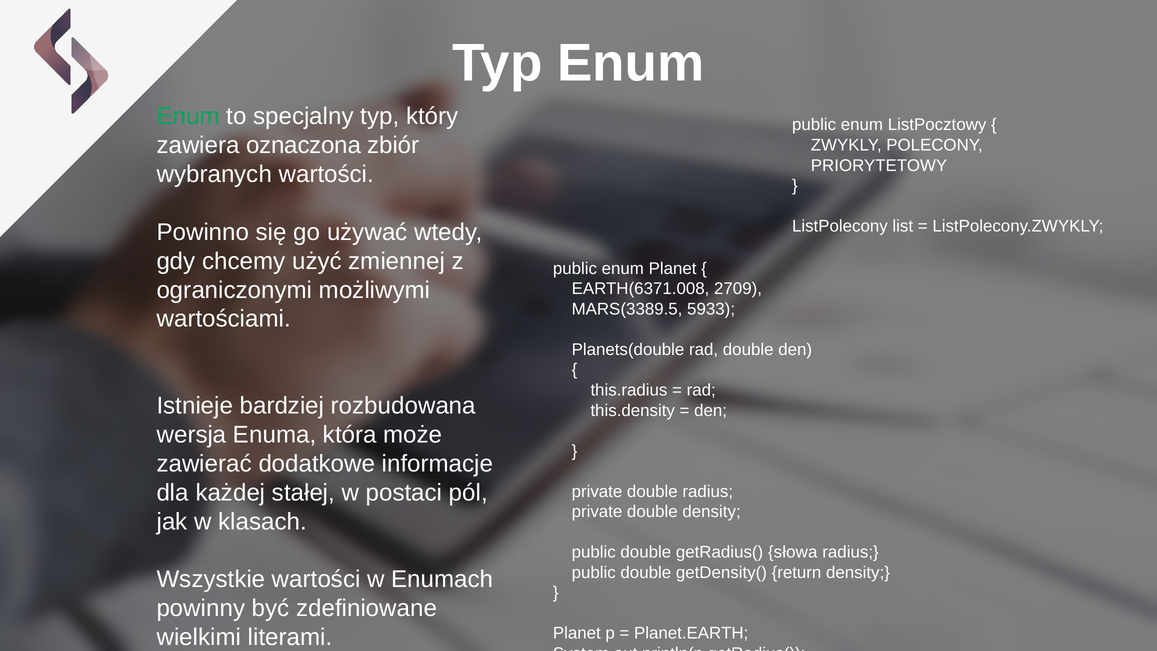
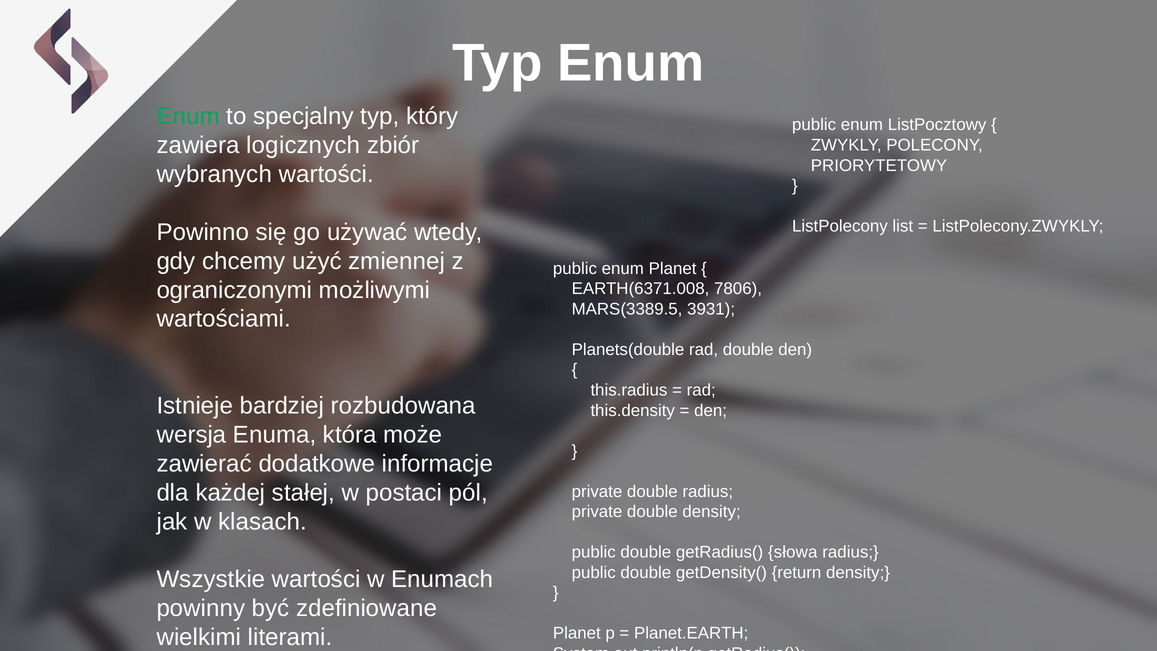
oznaczona: oznaczona -> logicznych
2709: 2709 -> 7806
5933: 5933 -> 3931
